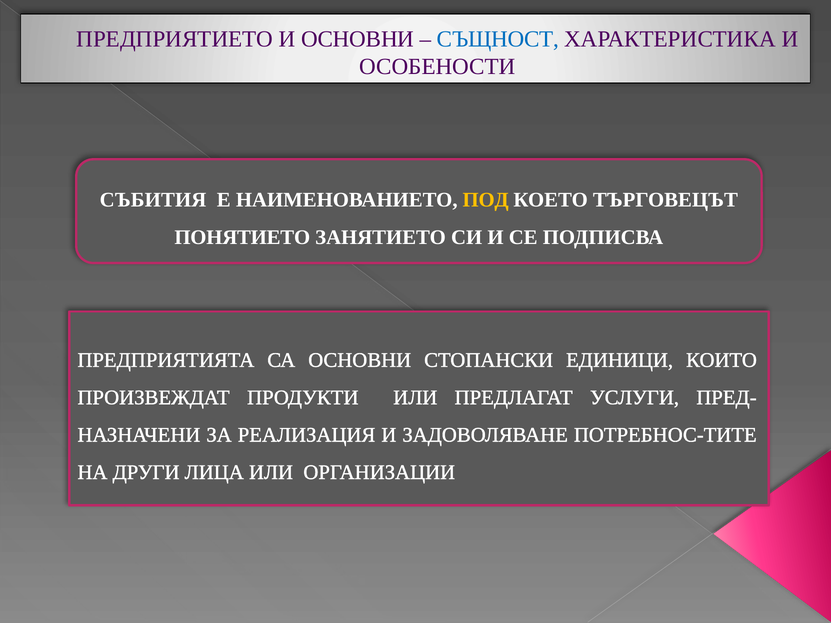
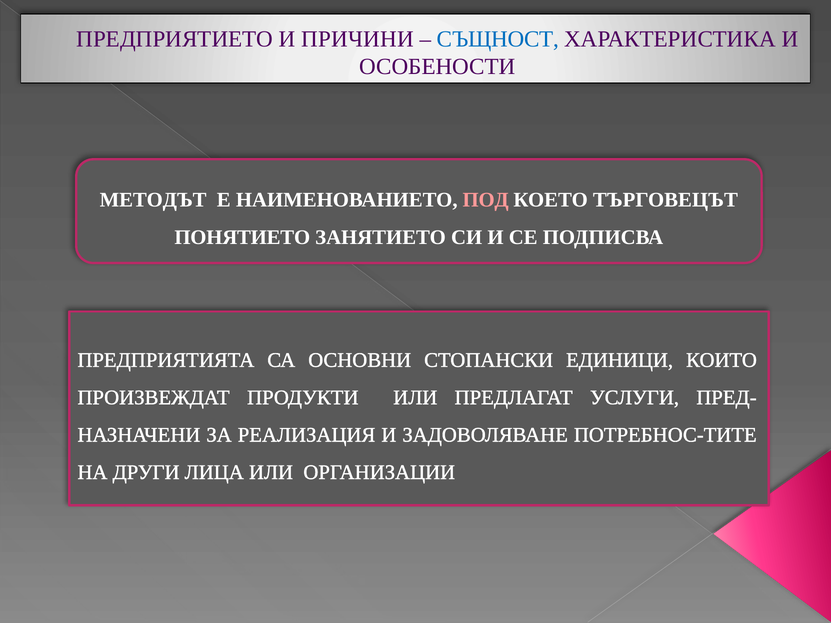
И ОСНОВНИ: ОСНОВНИ -> ПРИЧИНИ
СЪБИТИЯ: СЪБИТИЯ -> МЕТОДЪТ
ПОД colour: yellow -> pink
